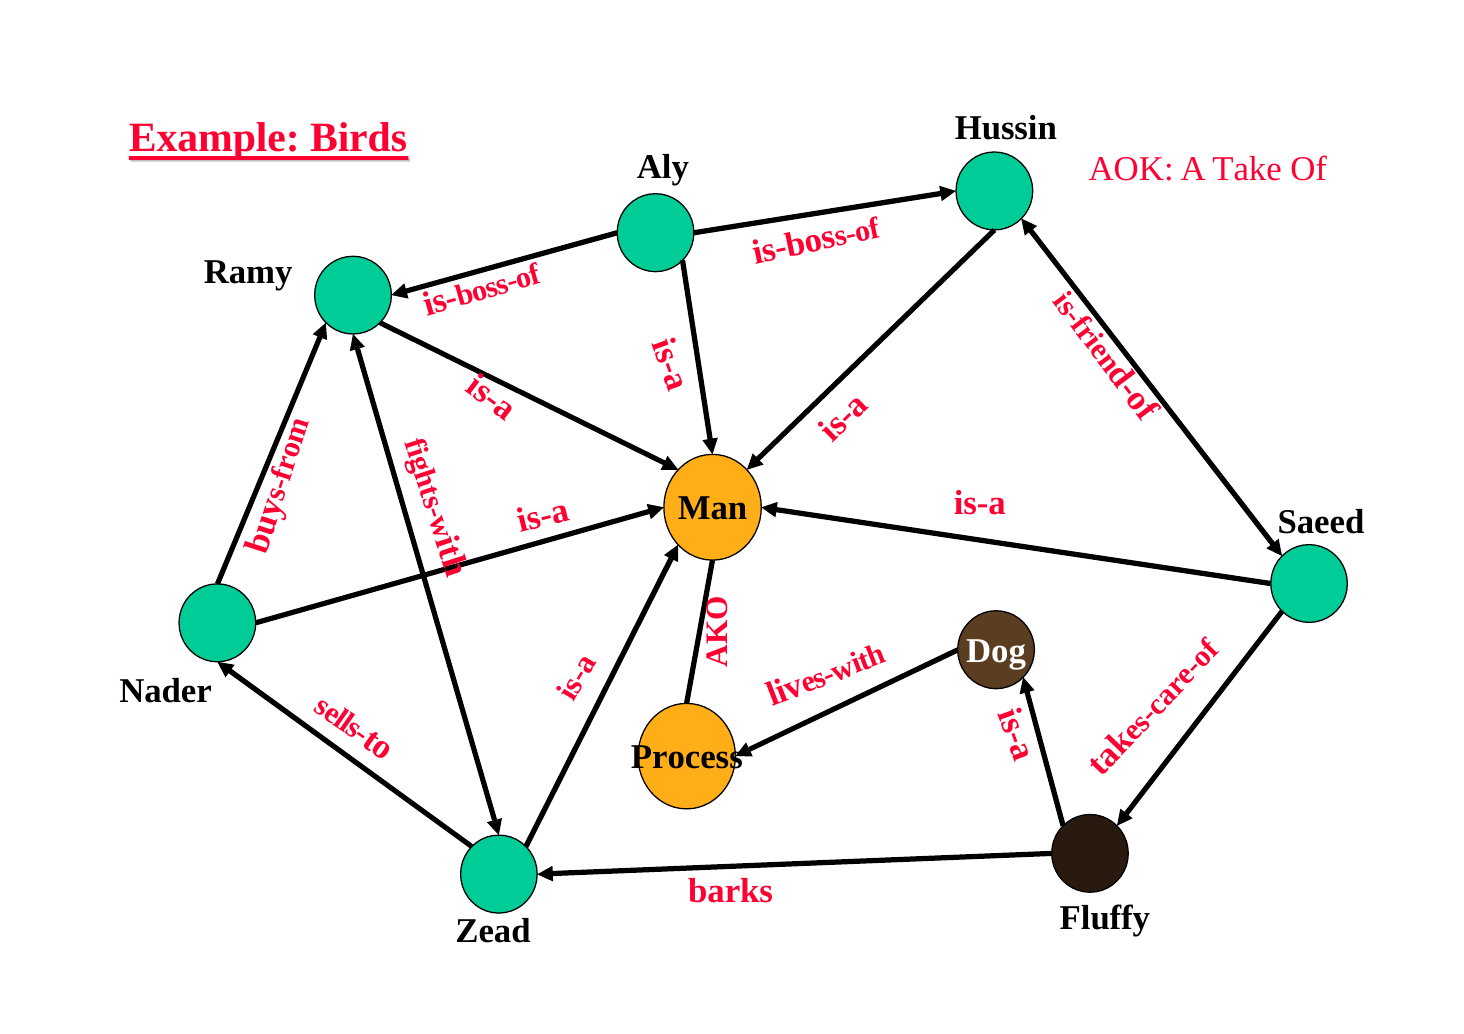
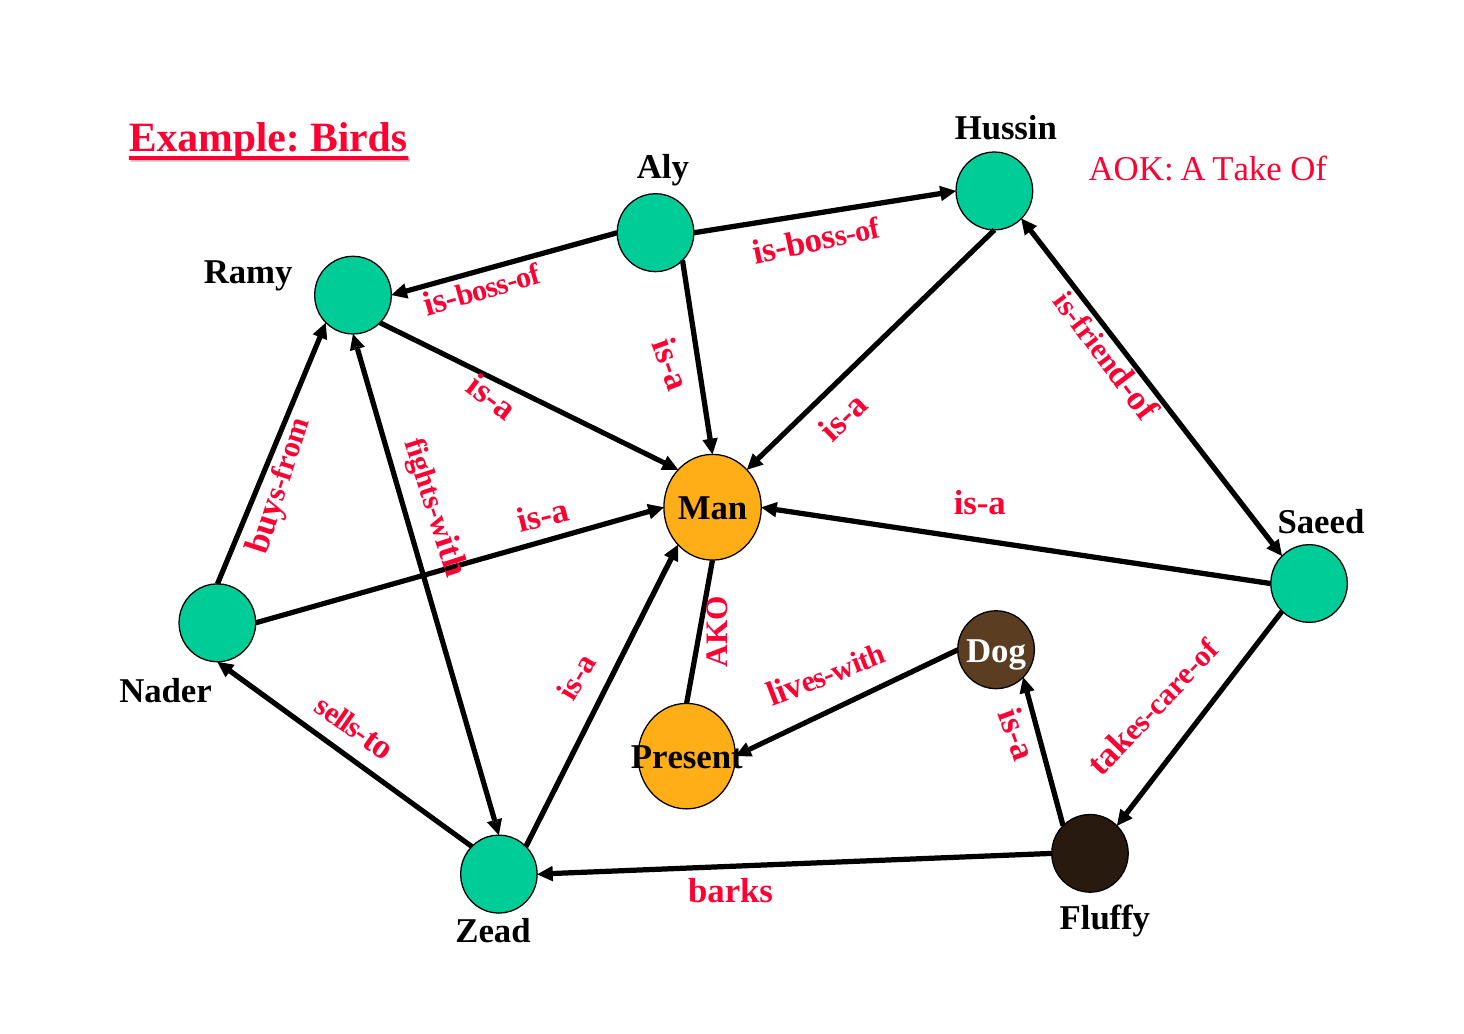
Process: Process -> Present
